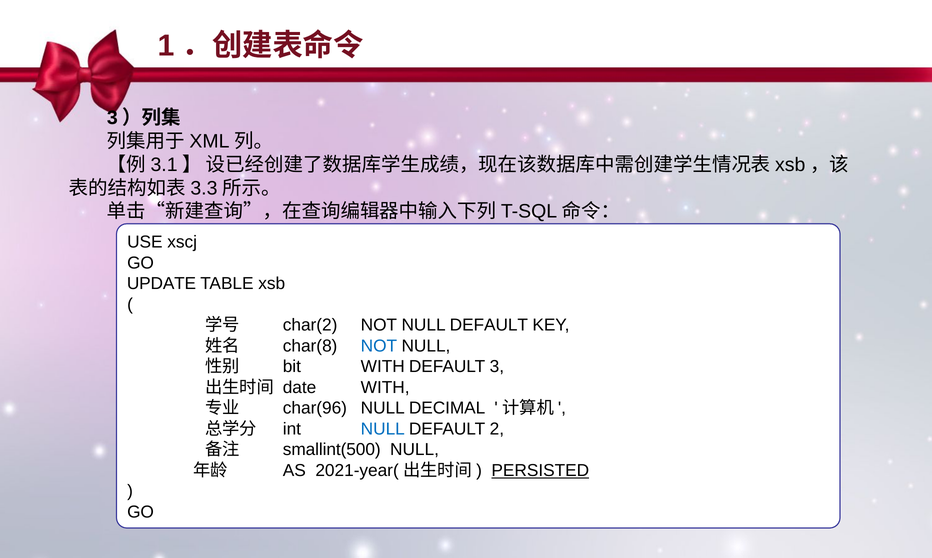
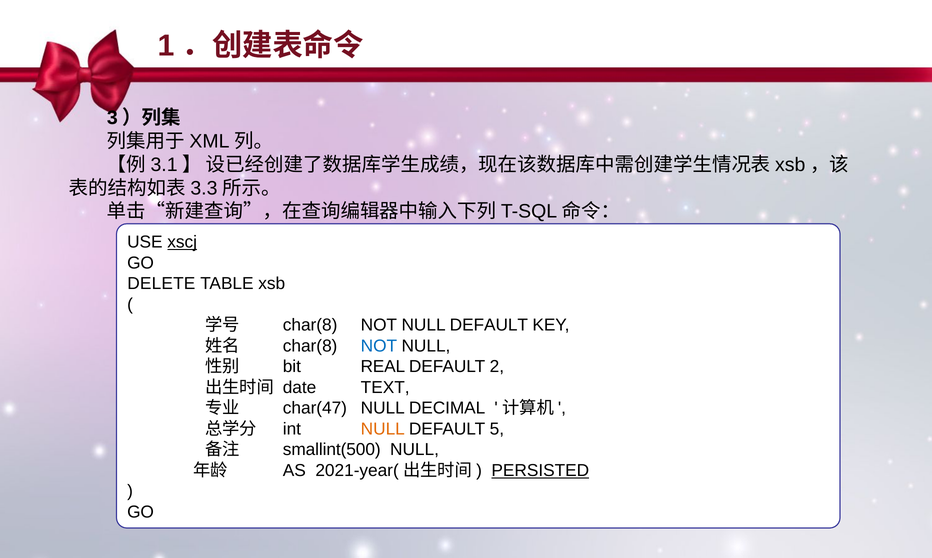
xscj underline: none -> present
UPDATE: UPDATE -> DELETE
char(2 at (310, 325): char(2 -> char(8
bit WITH: WITH -> REAL
3: 3 -> 2
date WITH: WITH -> TEXT
char(96: char(96 -> char(47
NULL at (383, 429) colour: blue -> orange
2: 2 -> 5
